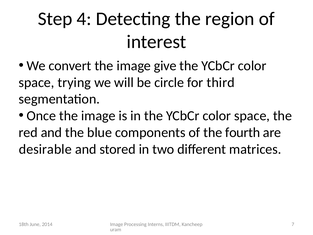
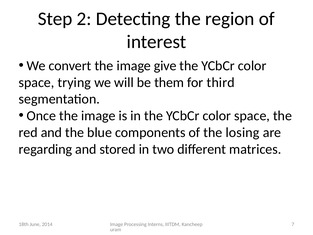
4: 4 -> 2
circle: circle -> them
fourth: fourth -> losing
desirable: desirable -> regarding
